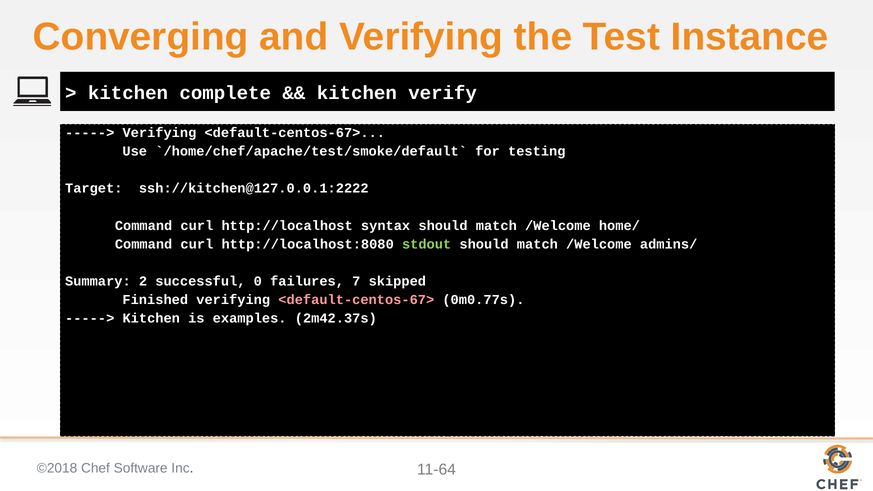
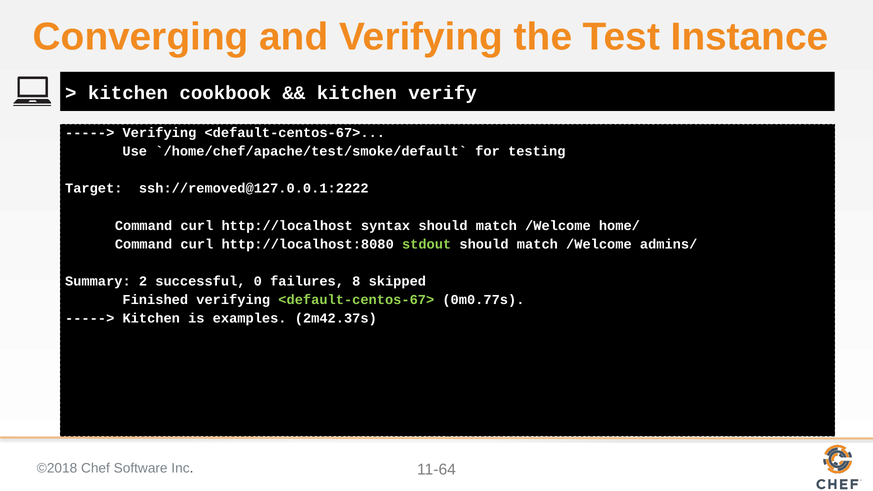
complete: complete -> cookbook
ssh://kitchen@127.0.0.1:2222: ssh://kitchen@127.0.0.1:2222 -> ssh://removed@127.0.0.1:2222
7: 7 -> 8
<default-centos-67> at (356, 300) colour: pink -> light green
